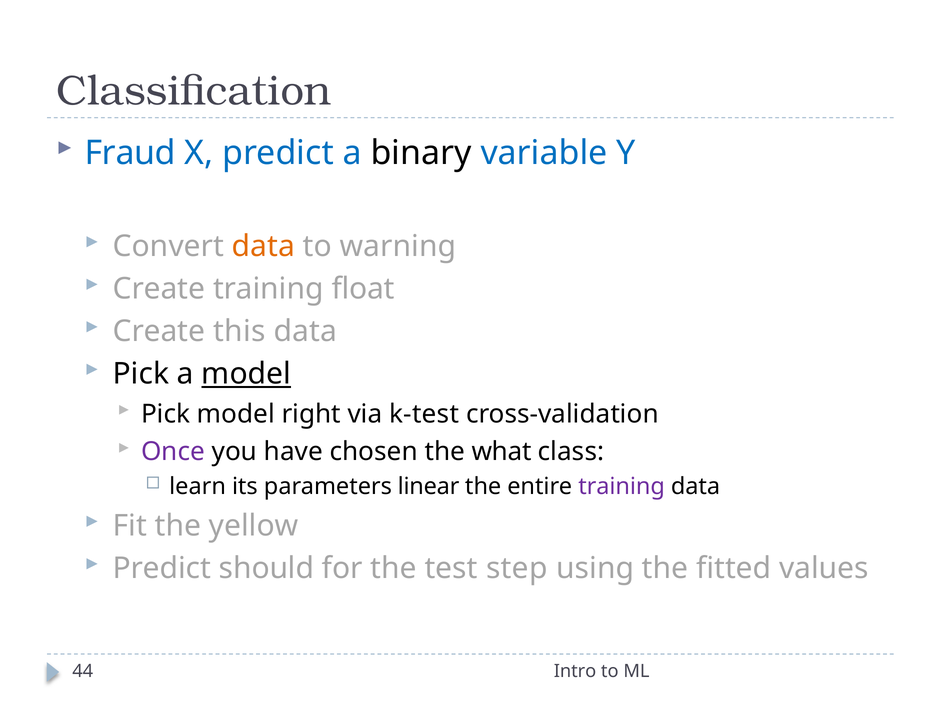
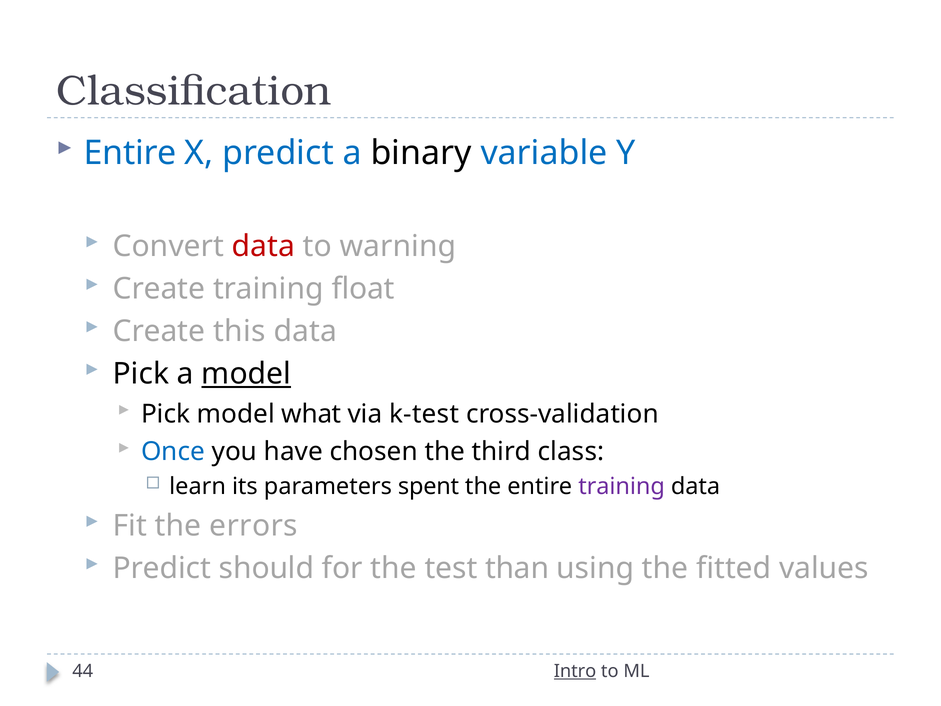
Fraud at (130, 153): Fraud -> Entire
data at (263, 246) colour: orange -> red
right: right -> what
Once colour: purple -> blue
what: what -> third
linear: linear -> spent
yellow: yellow -> errors
step: step -> than
Intro underline: none -> present
